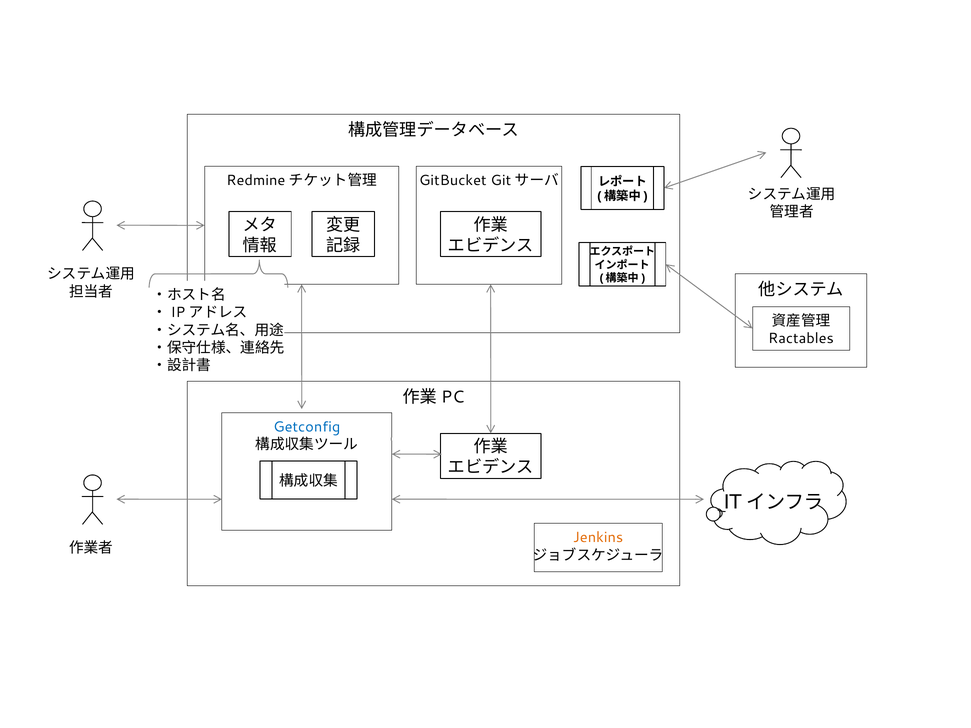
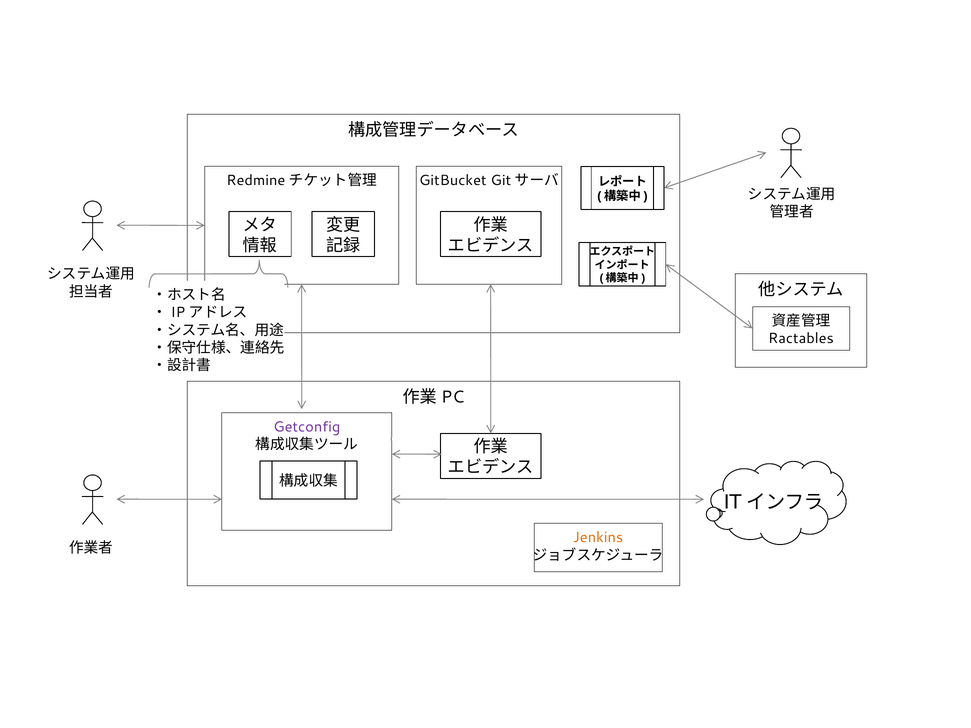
Getconfig colour: blue -> purple
